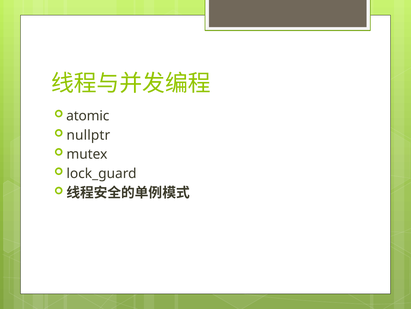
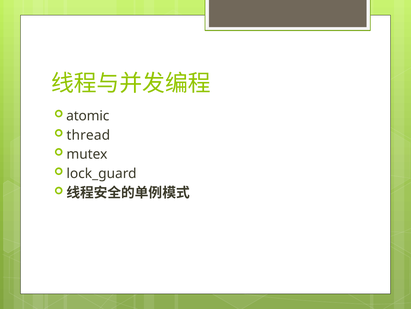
nullptr: nullptr -> thread
